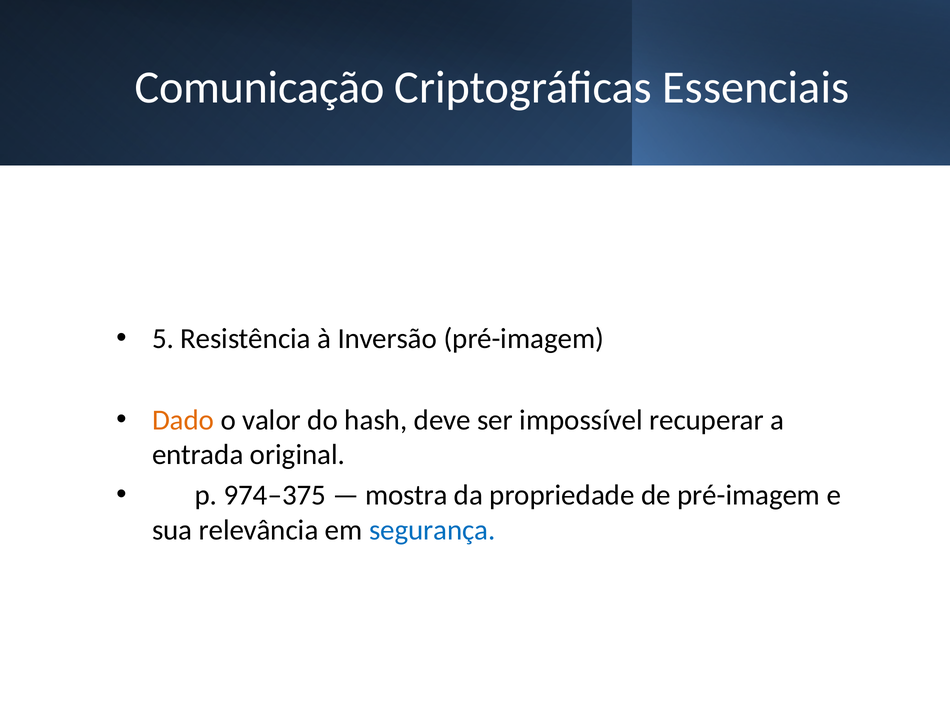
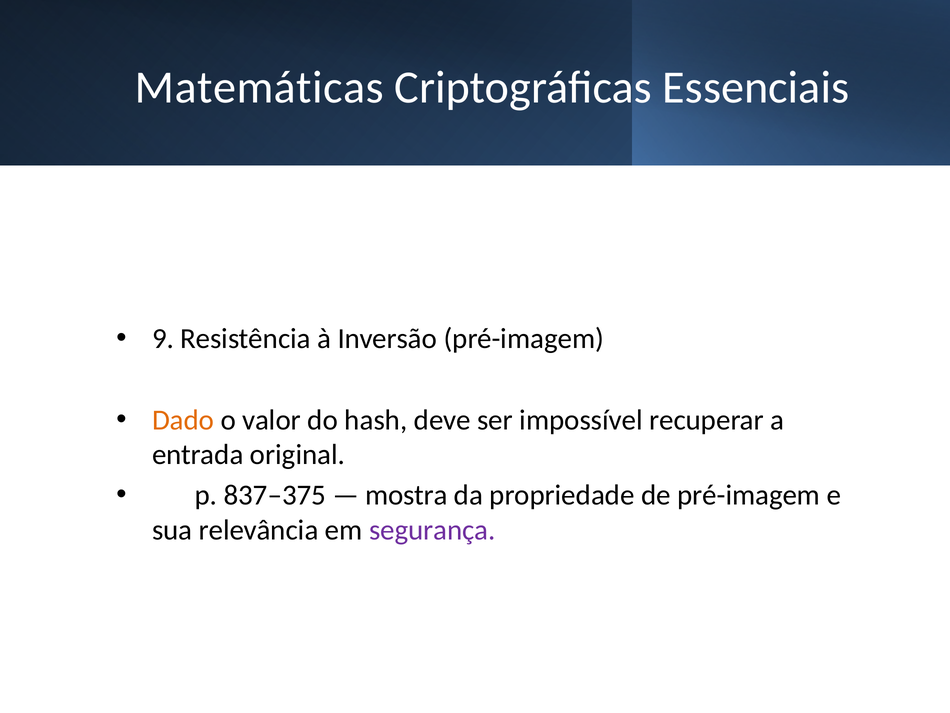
Comunicação: Comunicação -> Matemáticas
5: 5 -> 9
974–375: 974–375 -> 837–375
segurança colour: blue -> purple
